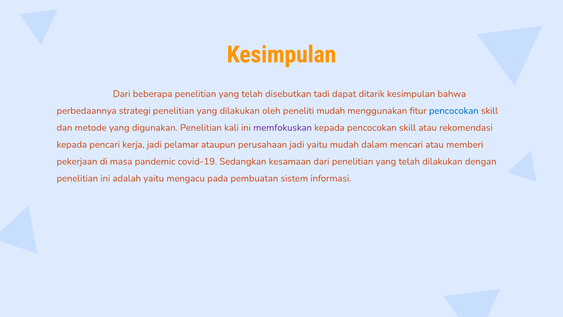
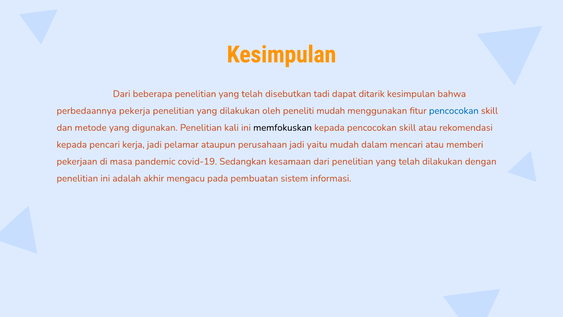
strategi: strategi -> pekerja
memfokuskan colour: purple -> black
adalah yaitu: yaitu -> akhir
